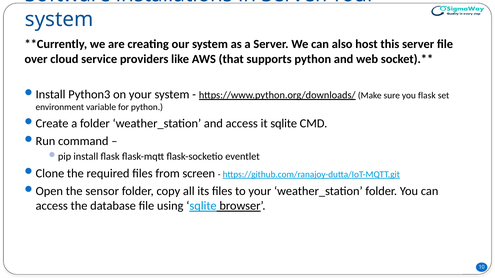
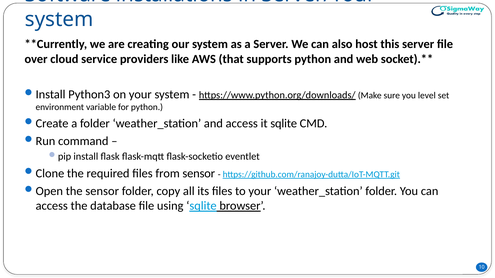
you flask: flask -> level
from screen: screen -> sensor
